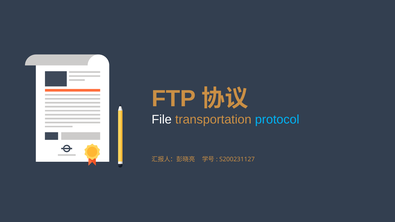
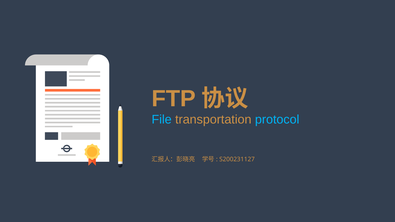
File colour: white -> light blue
